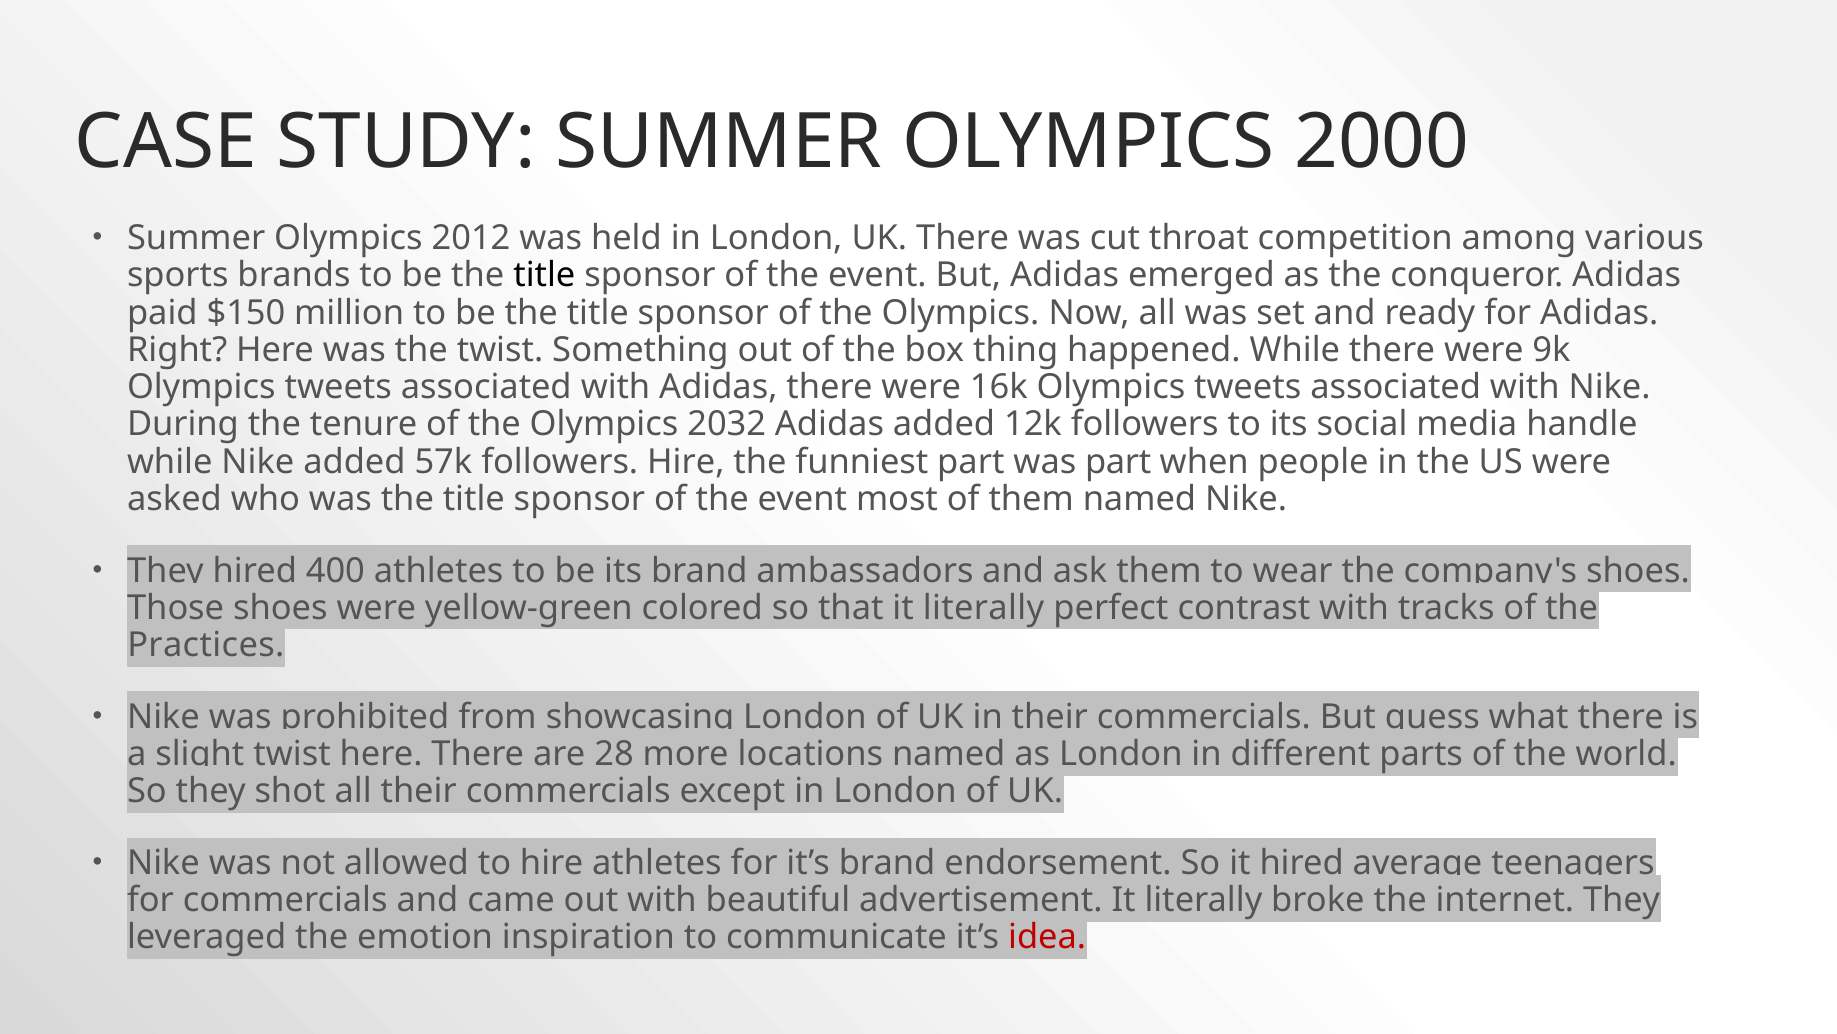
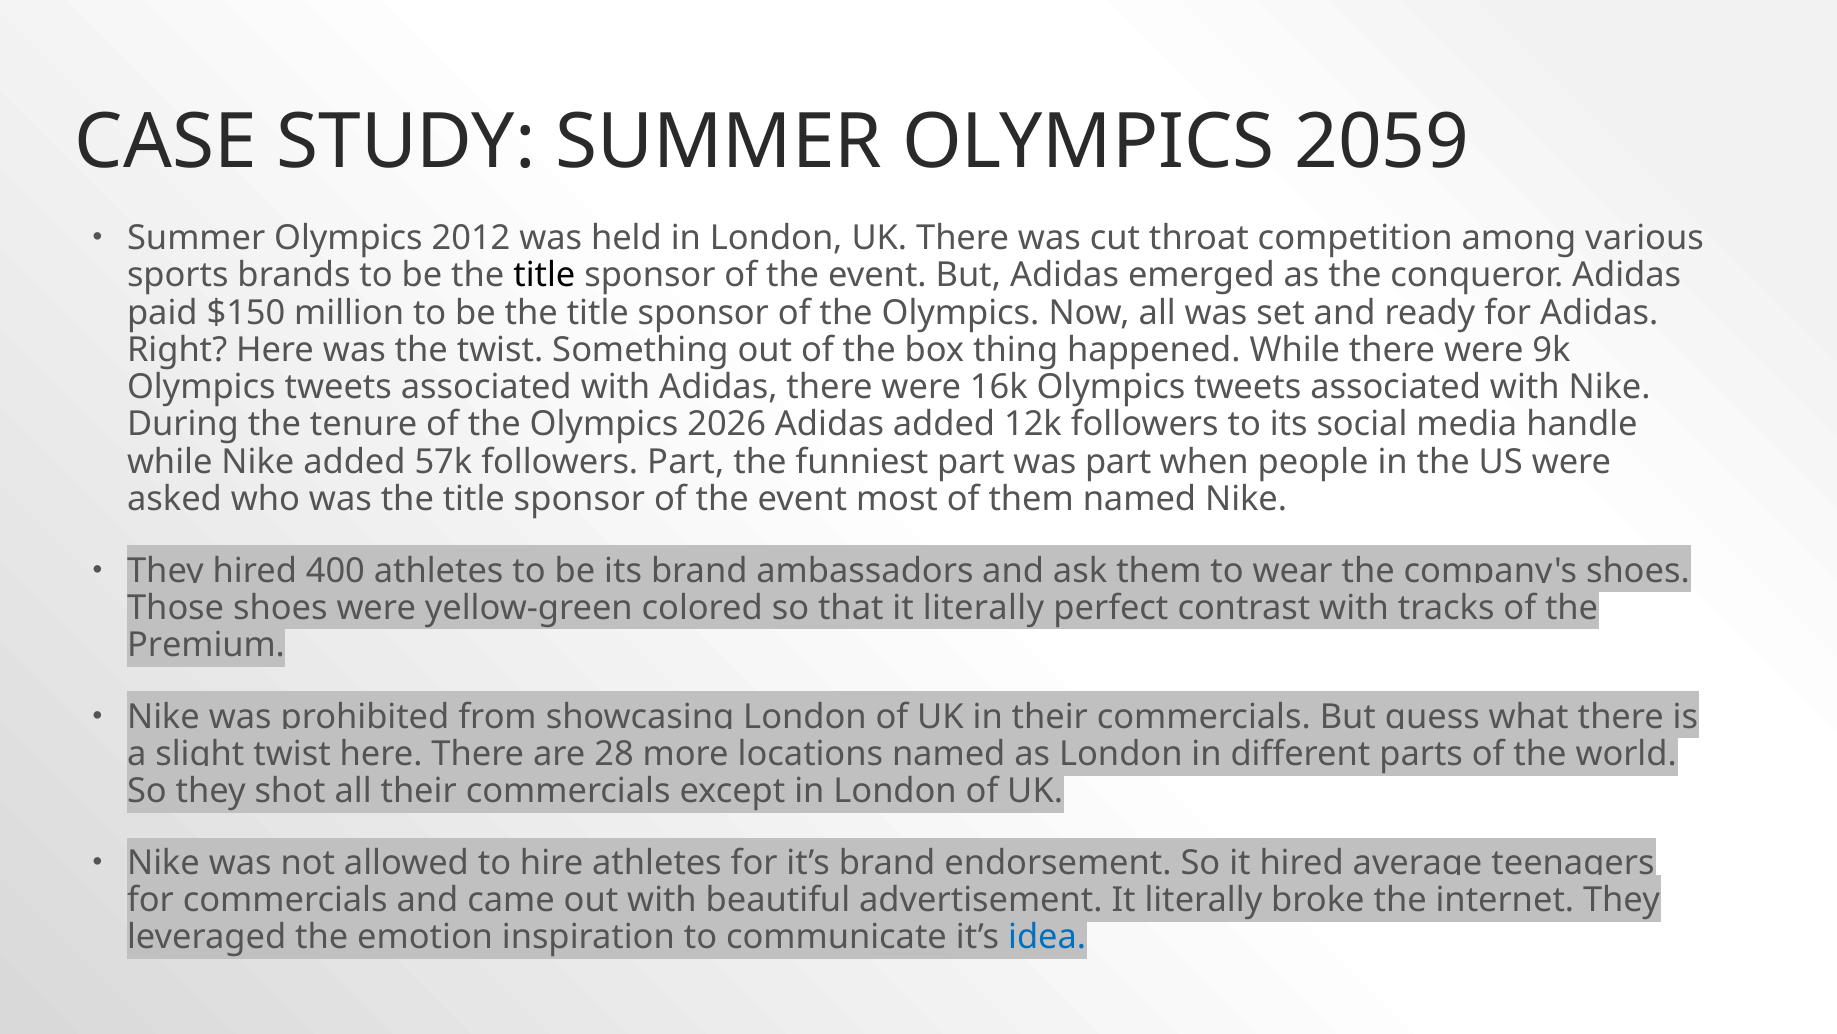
2000: 2000 -> 2059
2032: 2032 -> 2026
followers Hire: Hire -> Part
Practices: Practices -> Premium
idea colour: red -> blue
